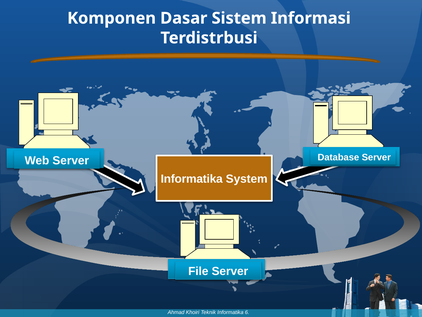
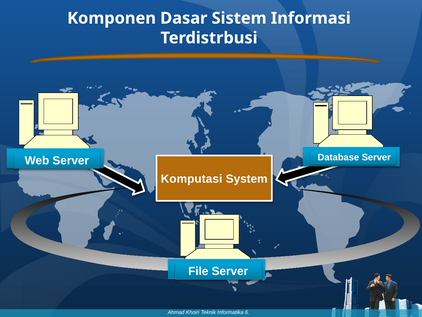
Informatika at (192, 179): Informatika -> Komputasi
